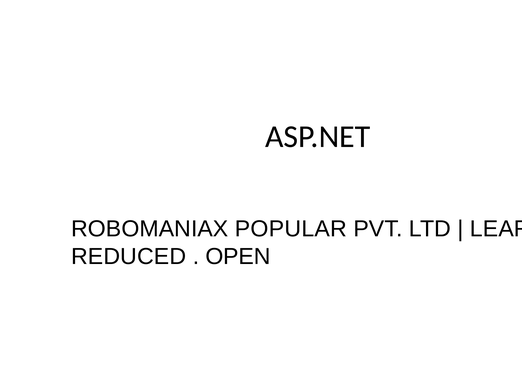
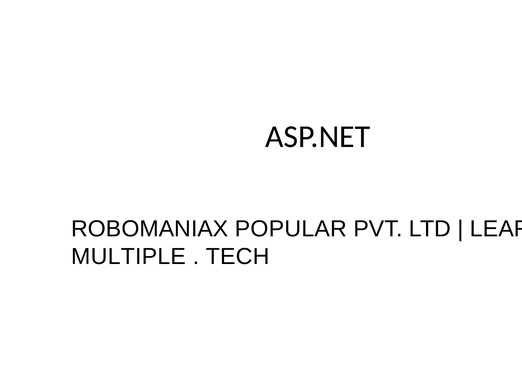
REDUCED: REDUCED -> MULTIPLE
OPEN: OPEN -> TECH
